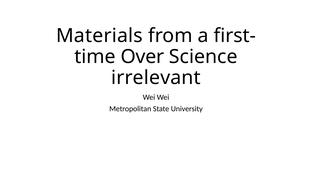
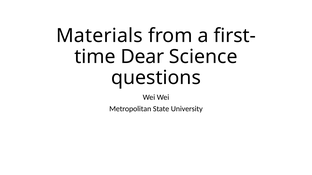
Over: Over -> Dear
irrelevant: irrelevant -> questions
